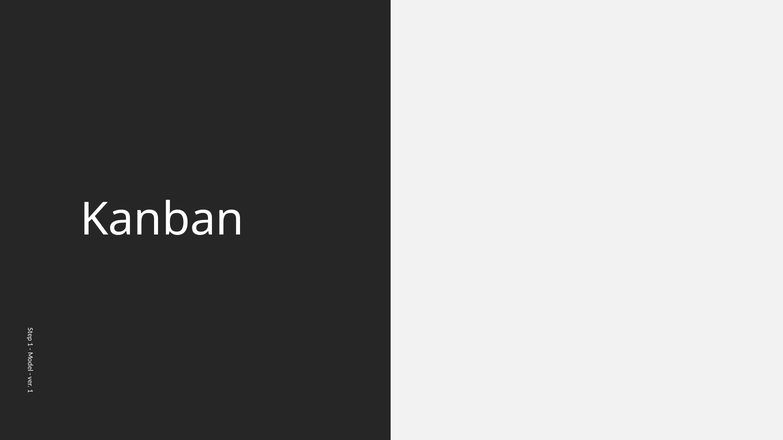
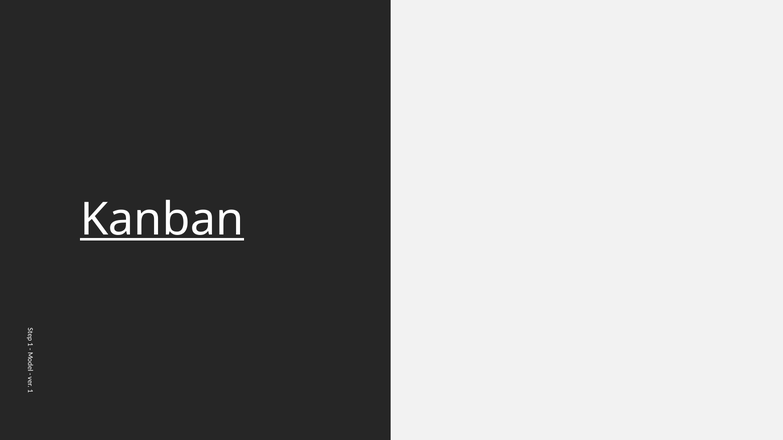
Kanban underline: none -> present
